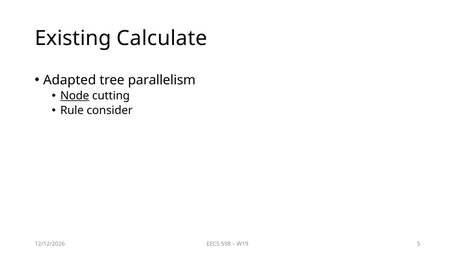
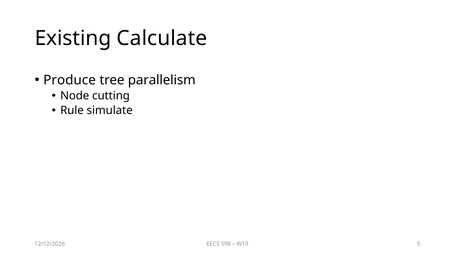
Adapted: Adapted -> Produce
Node underline: present -> none
consider: consider -> simulate
